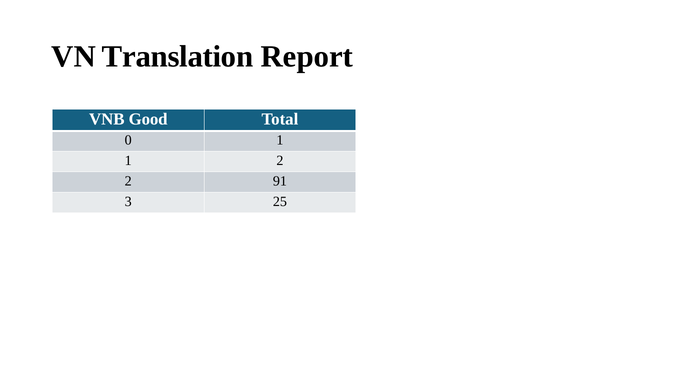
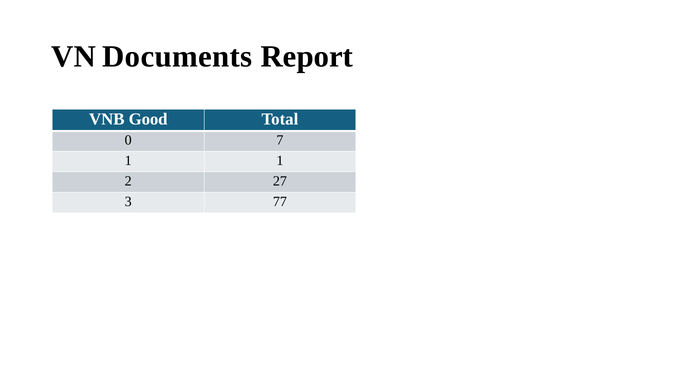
Translation: Translation -> Documents
0 1: 1 -> 7
1 2: 2 -> 1
91: 91 -> 27
25: 25 -> 77
